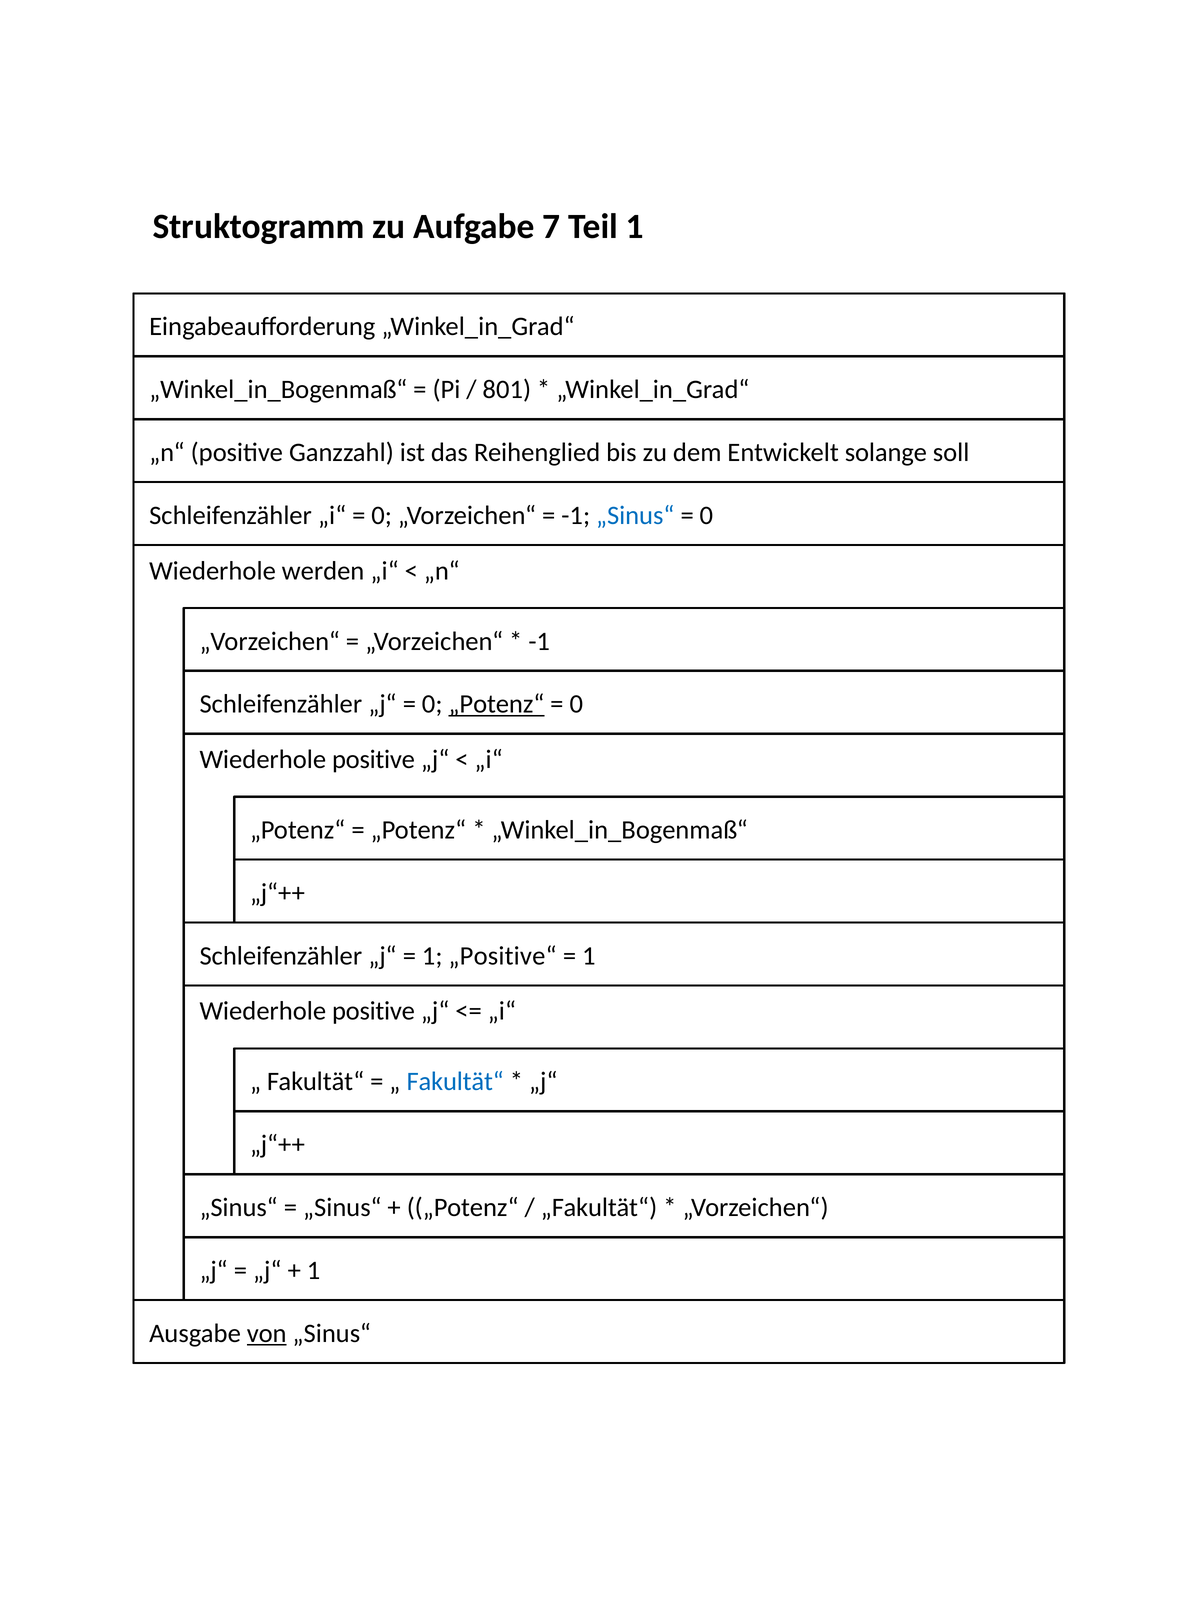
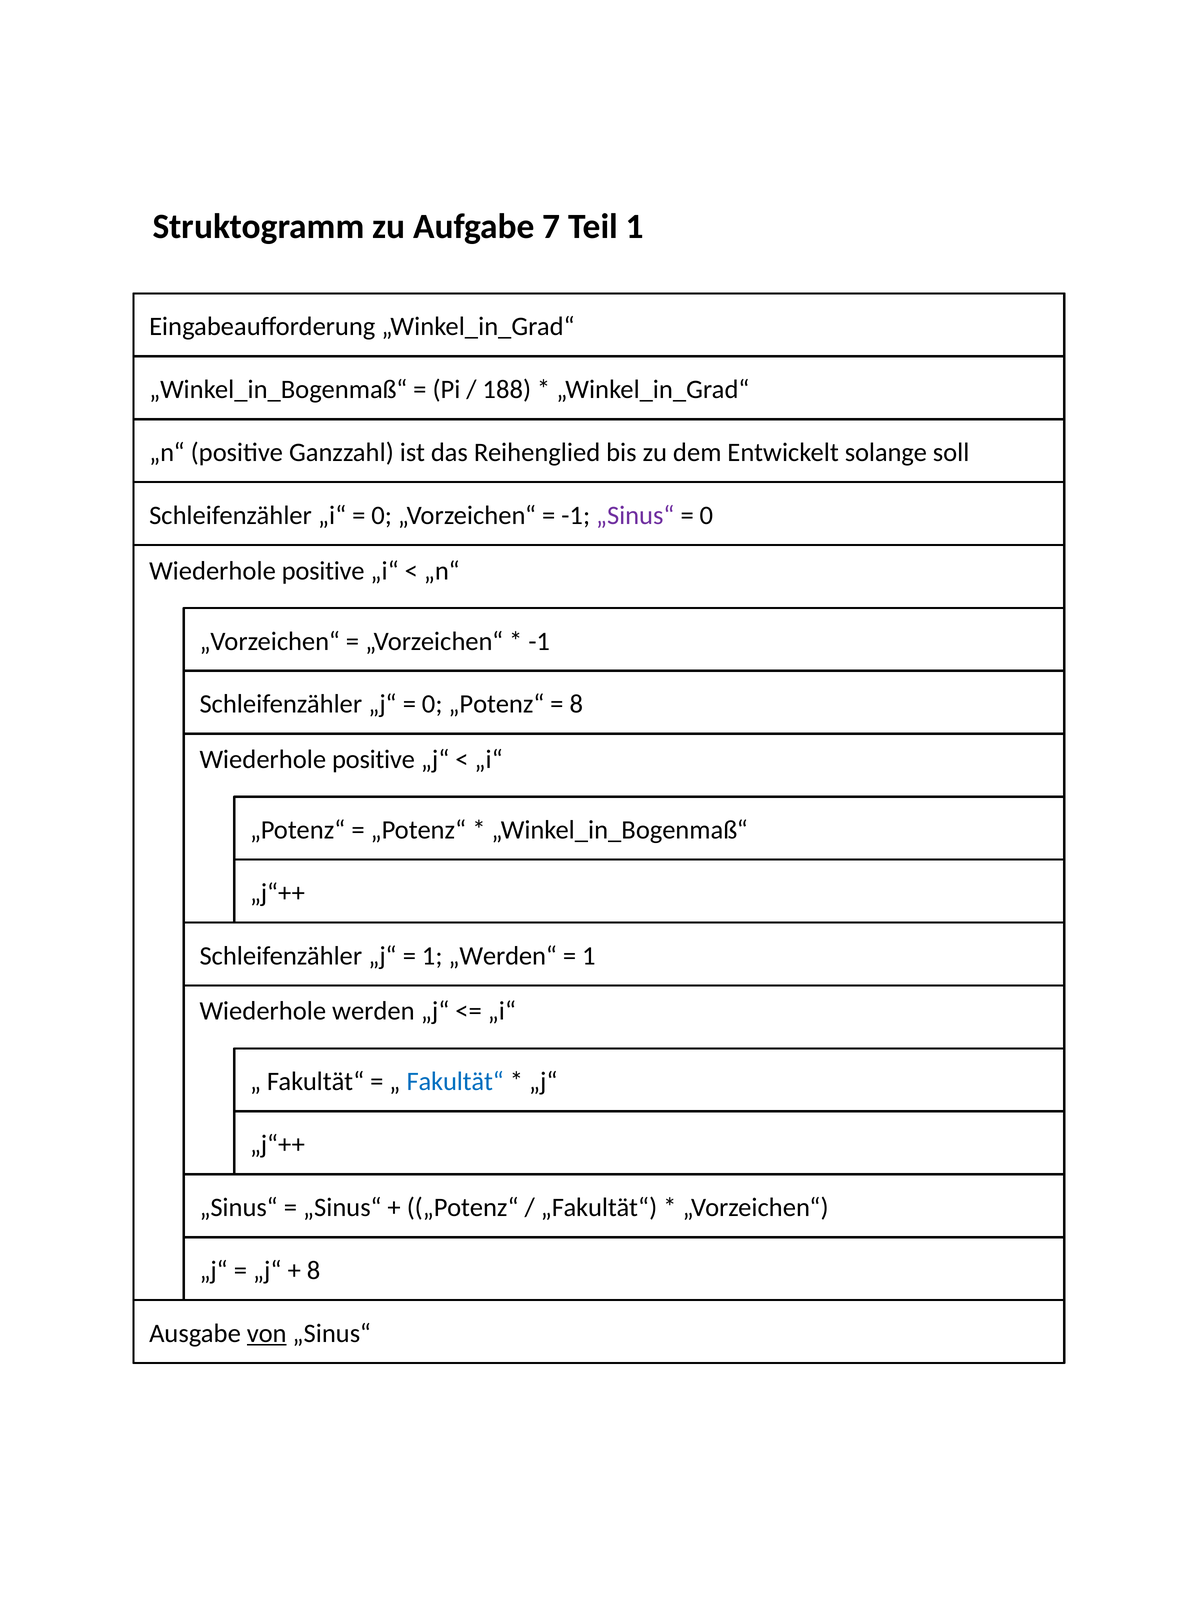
801: 801 -> 188
„Sinus“ at (635, 515) colour: blue -> purple
werden at (323, 571): werden -> positive
„Potenz“ at (496, 704) underline: present -> none
0 at (576, 704): 0 -> 8
„Positive“: „Positive“ -> „Werden“
positive at (373, 1011): positive -> werden
1 at (314, 1270): 1 -> 8
